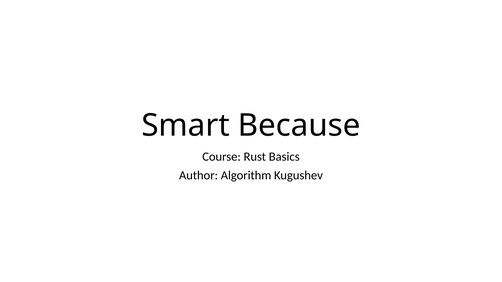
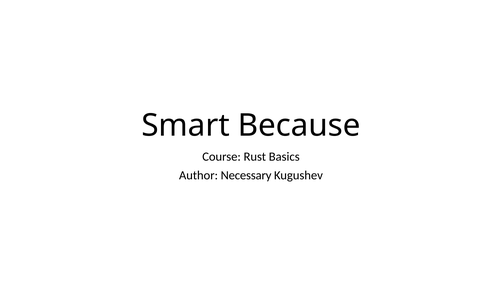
Algorithm: Algorithm -> Necessary
